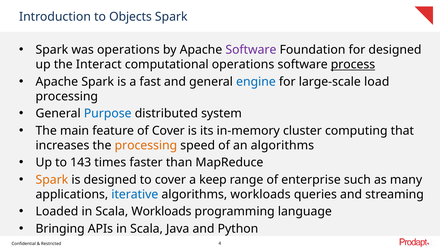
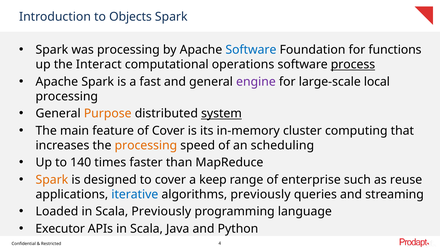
was operations: operations -> processing
Software at (251, 50) colour: purple -> blue
for designed: designed -> functions
engine colour: blue -> purple
load: load -> local
Purpose colour: blue -> orange
system underline: none -> present
an algorithms: algorithms -> scheduling
143: 143 -> 140
many: many -> reuse
algorithms workloads: workloads -> previously
Scala Workloads: Workloads -> Previously
Bringing: Bringing -> Executor
